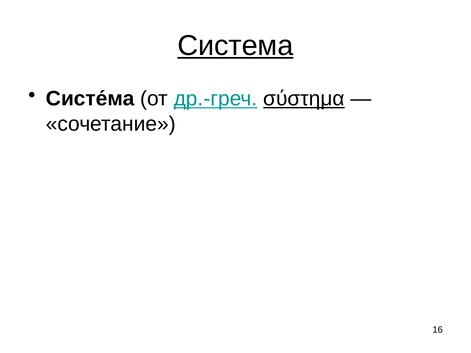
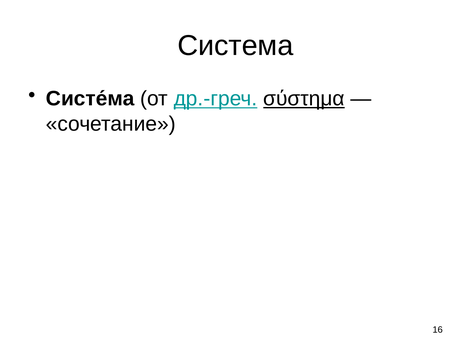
Система underline: present -> none
